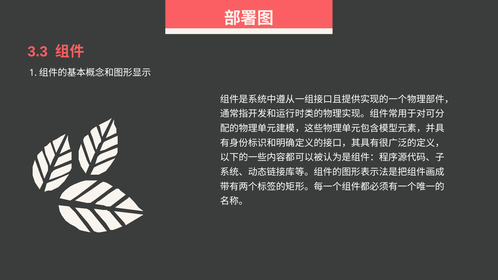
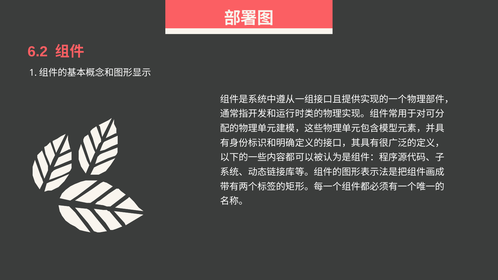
3.3: 3.3 -> 6.2
